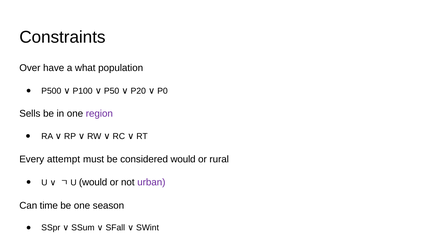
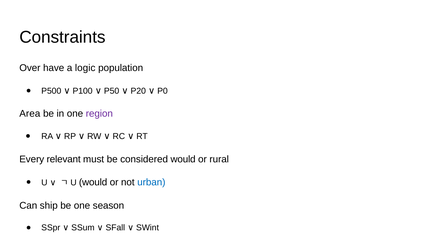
what: what -> logic
Sells: Sells -> Area
attempt: attempt -> relevant
urban colour: purple -> blue
time: time -> ship
